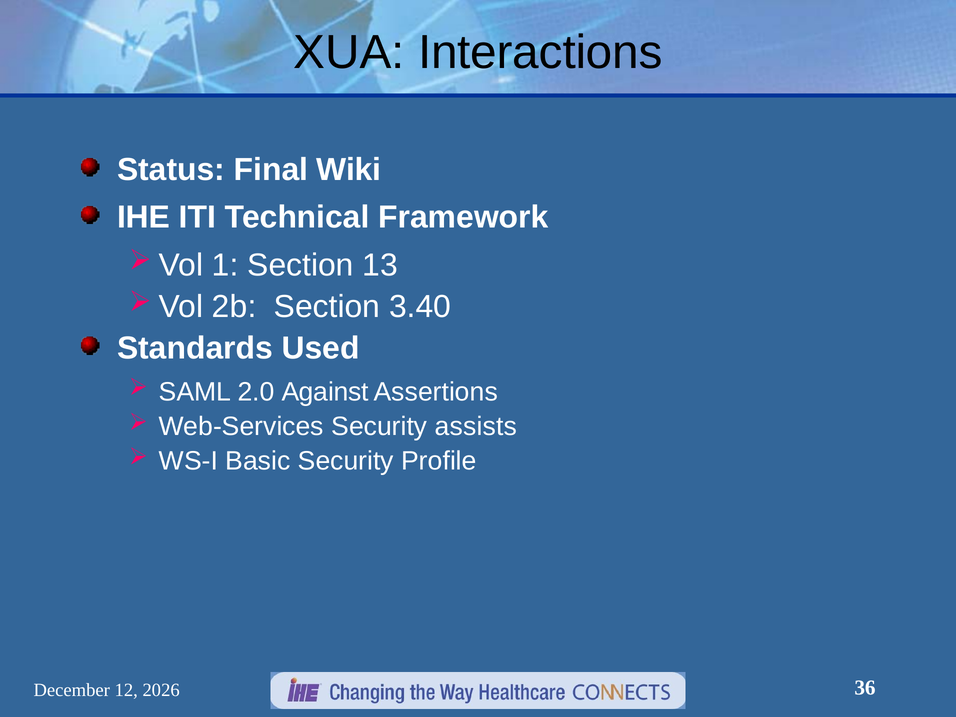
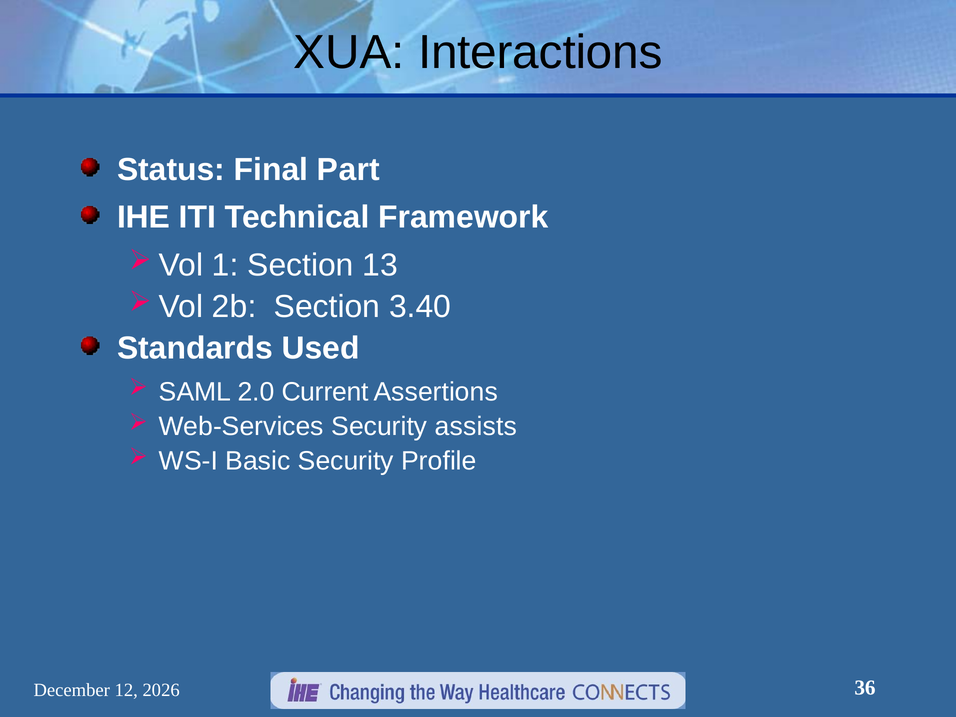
Wiki: Wiki -> Part
Against: Against -> Current
